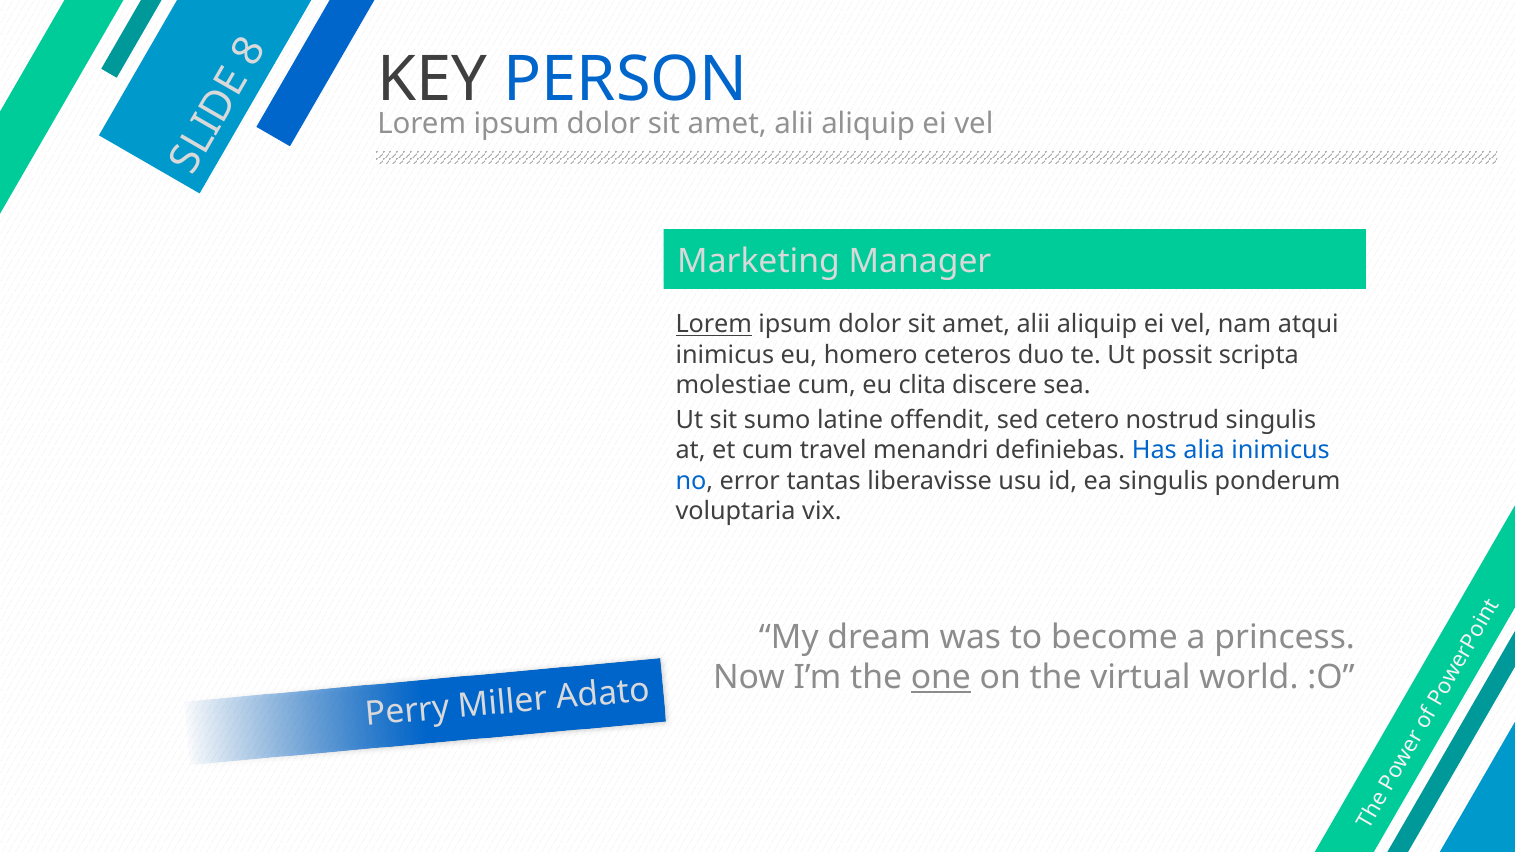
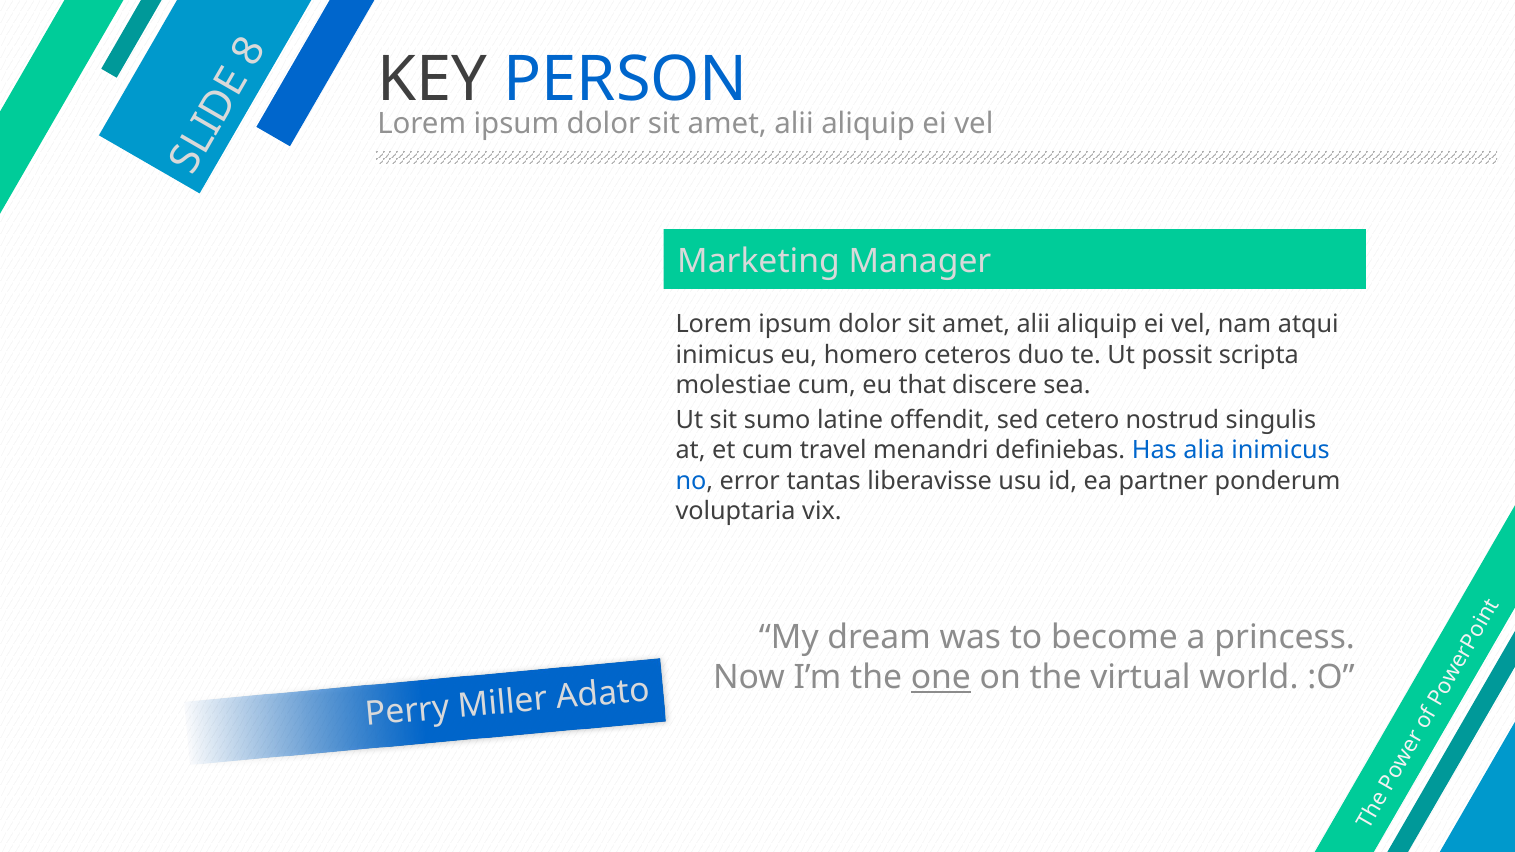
Lorem at (714, 325) underline: present -> none
clita: clita -> that
ea singulis: singulis -> partner
